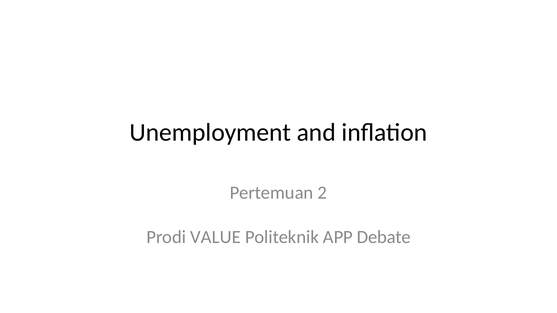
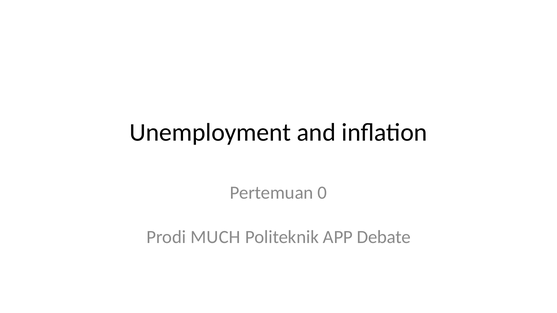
2: 2 -> 0
VALUE: VALUE -> MUCH
